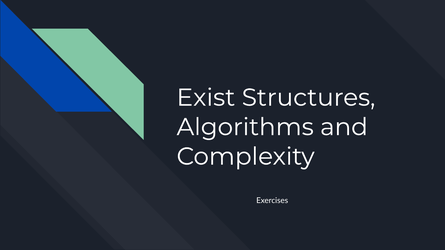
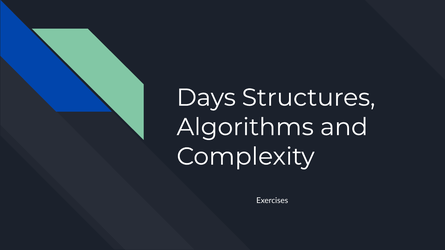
Exist: Exist -> Days
